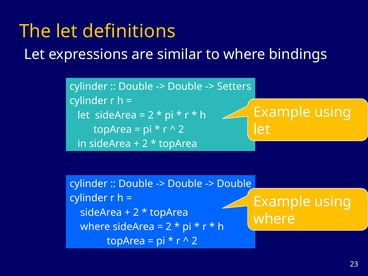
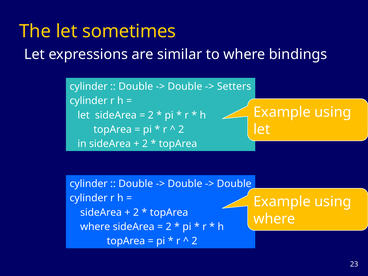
definitions: definitions -> sometimes
